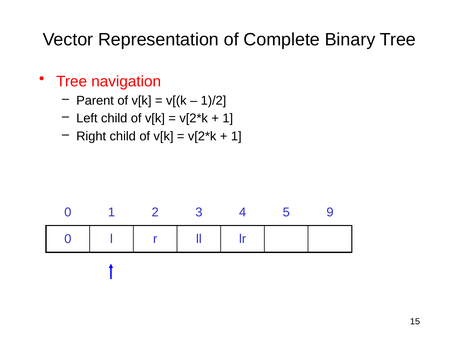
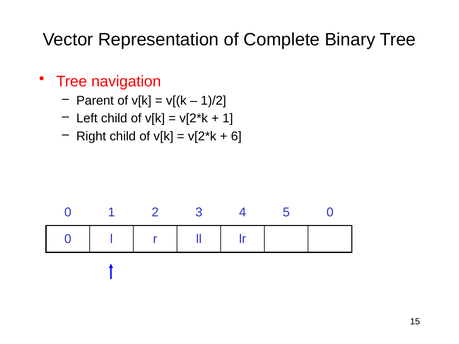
1 at (236, 136): 1 -> 6
5 9: 9 -> 0
